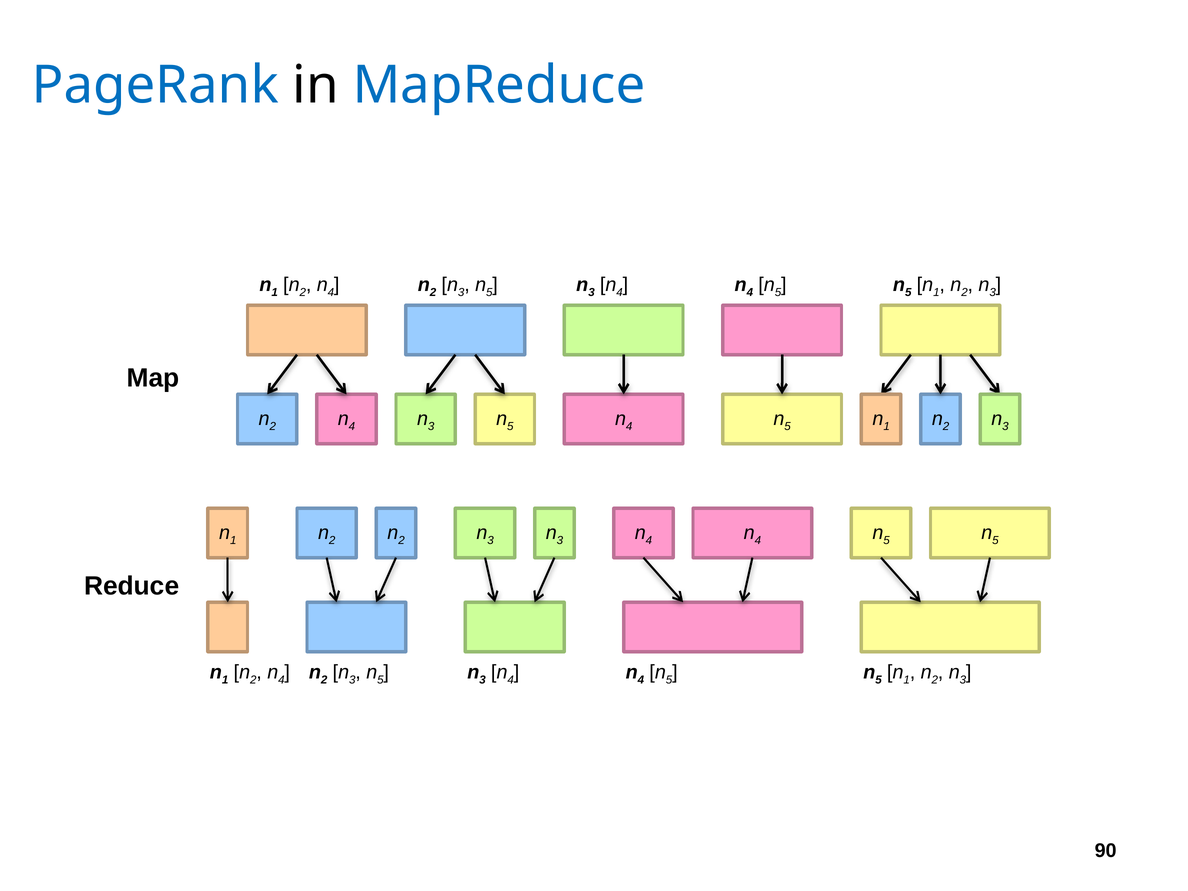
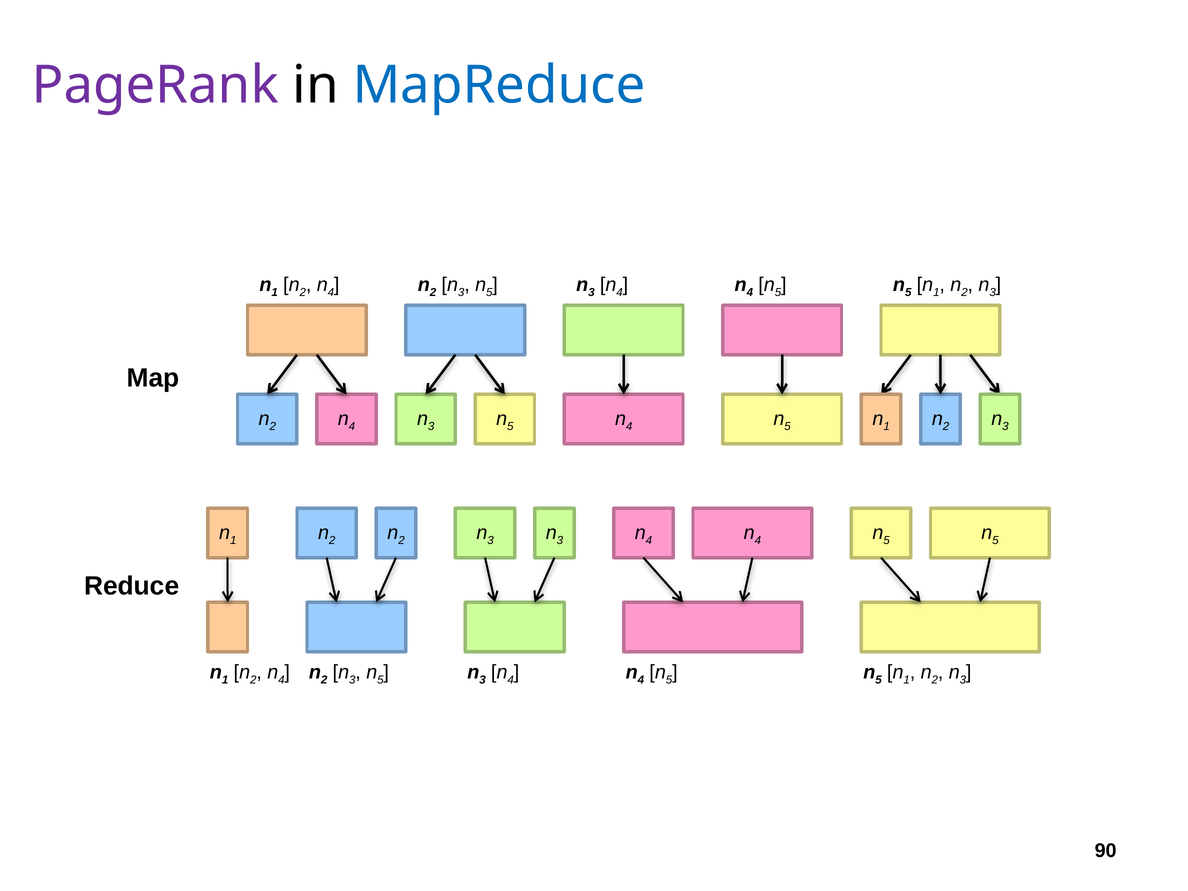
PageRank colour: blue -> purple
